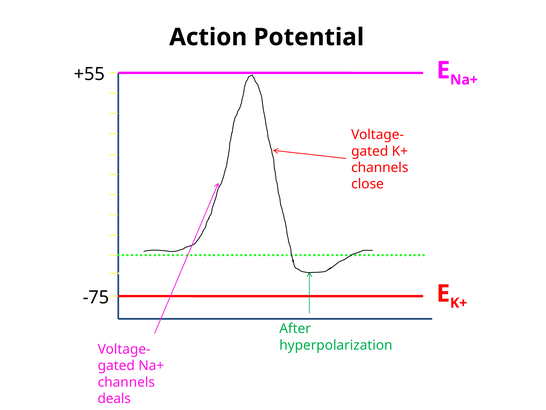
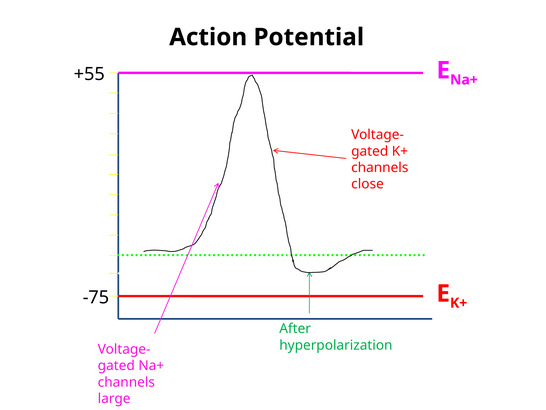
deals: deals -> large
